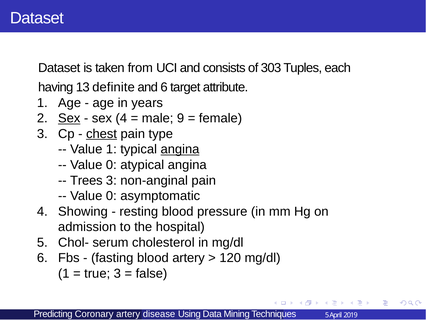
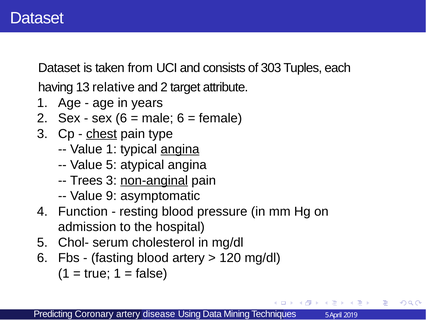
definite: definite -> relative
and 6: 6 -> 2
Sex at (69, 118) underline: present -> none
sex 4: 4 -> 6
male 9: 9 -> 6
0 at (111, 165): 0 -> 5
non-anginal underline: none -> present
0 at (111, 196): 0 -> 9
Showing: Showing -> Function
true 3: 3 -> 1
